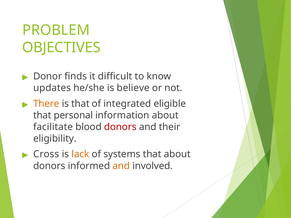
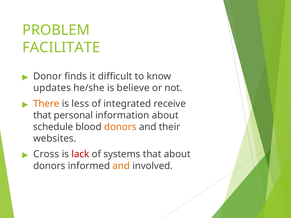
OBJECTIVES: OBJECTIVES -> FACILITATE
is that: that -> less
eligible: eligible -> receive
facilitate: facilitate -> schedule
donors at (120, 127) colour: red -> orange
eligibility: eligibility -> websites
lack colour: orange -> red
